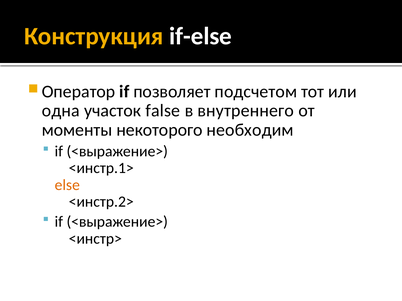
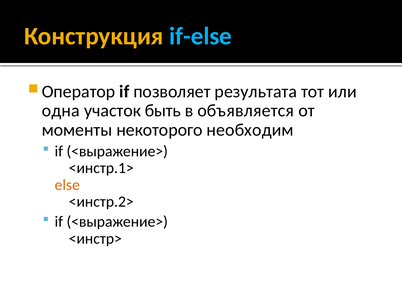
if-else colour: white -> light blue
подсчетом: подсчетом -> результата
false: false -> быть
внутреннего: внутреннего -> объявляется
